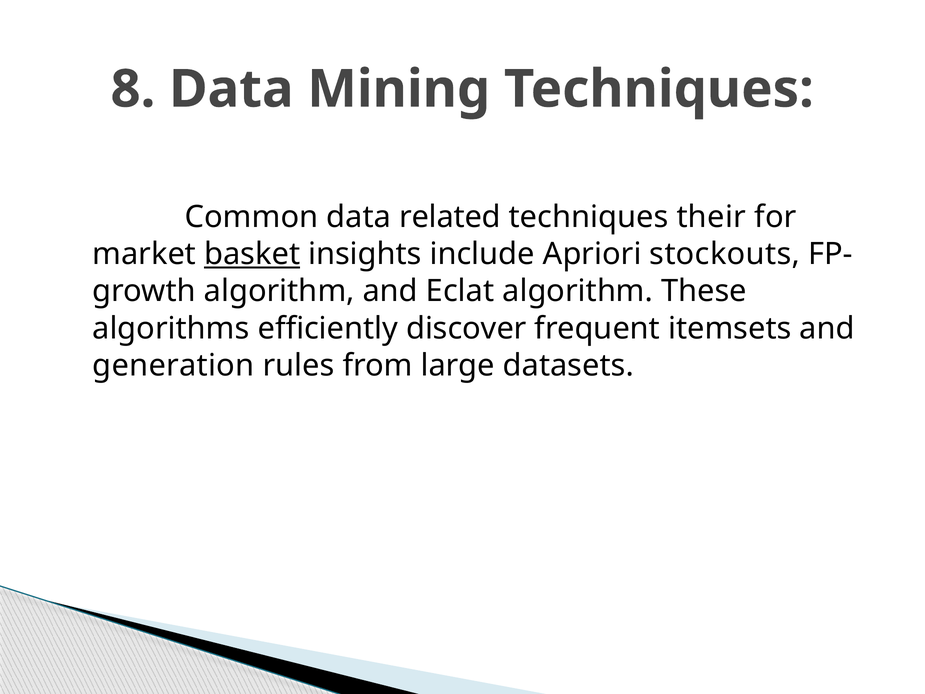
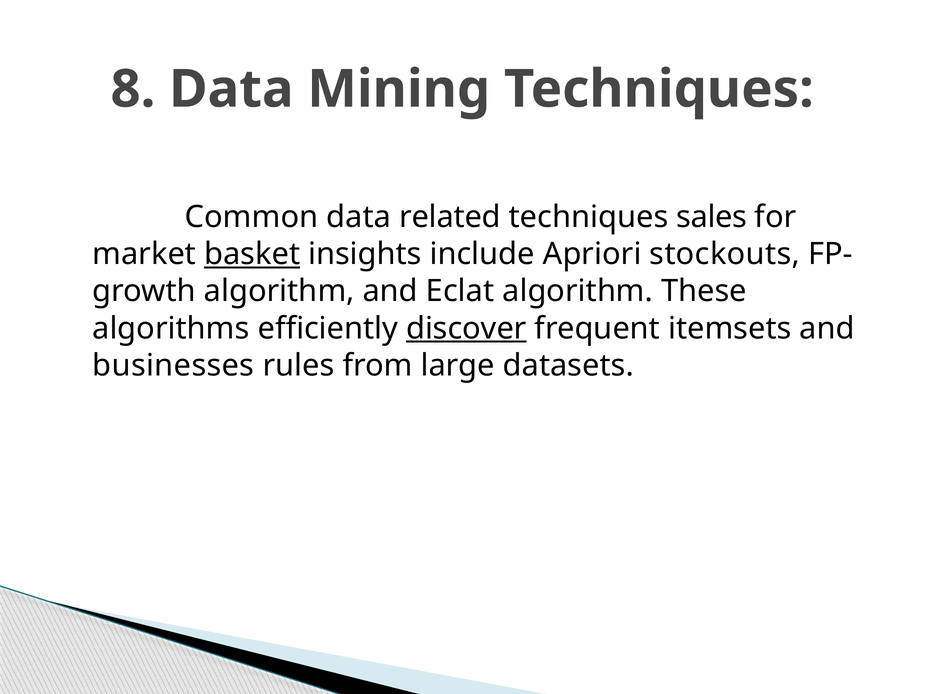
their: their -> sales
discover underline: none -> present
generation: generation -> businesses
